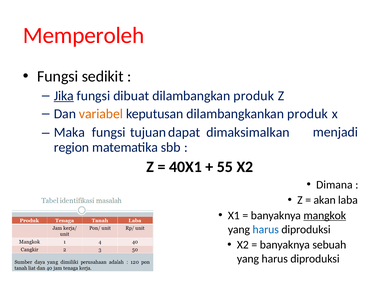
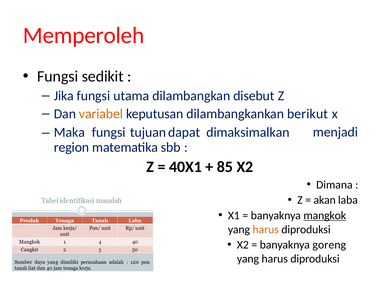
Jika underline: present -> none
dibuat: dibuat -> utama
dilambangkan produk: produk -> disebut
dilambangkankan produk: produk -> berikut
55: 55 -> 85
harus at (266, 229) colour: blue -> orange
sebuah: sebuah -> goreng
